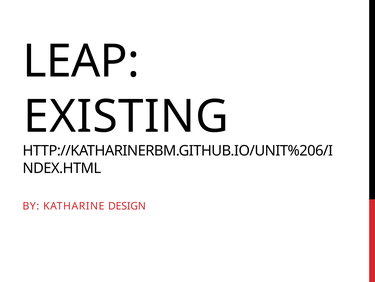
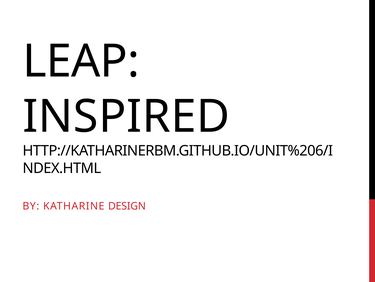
EXISTING: EXISTING -> INSPIRED
